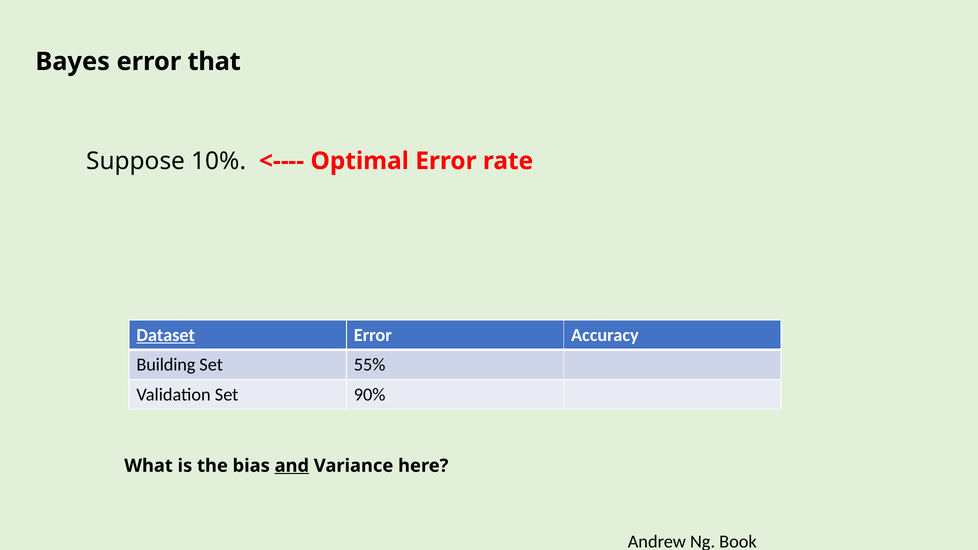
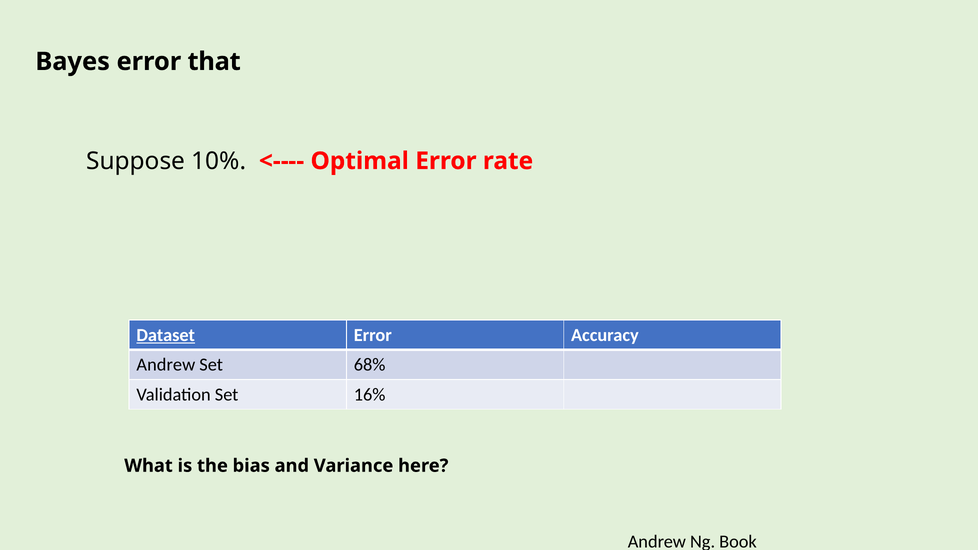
Building at (166, 365): Building -> Andrew
55%: 55% -> 68%
90%: 90% -> 16%
and underline: present -> none
